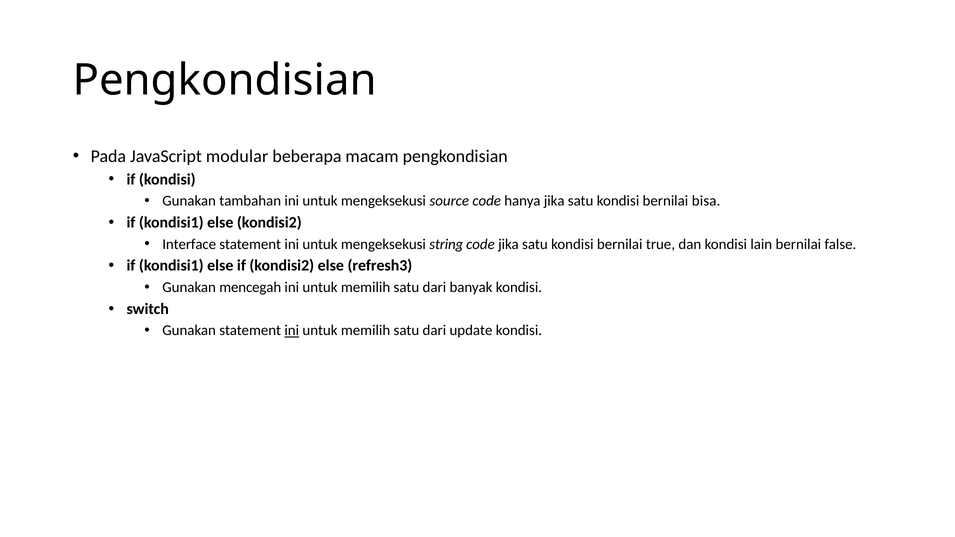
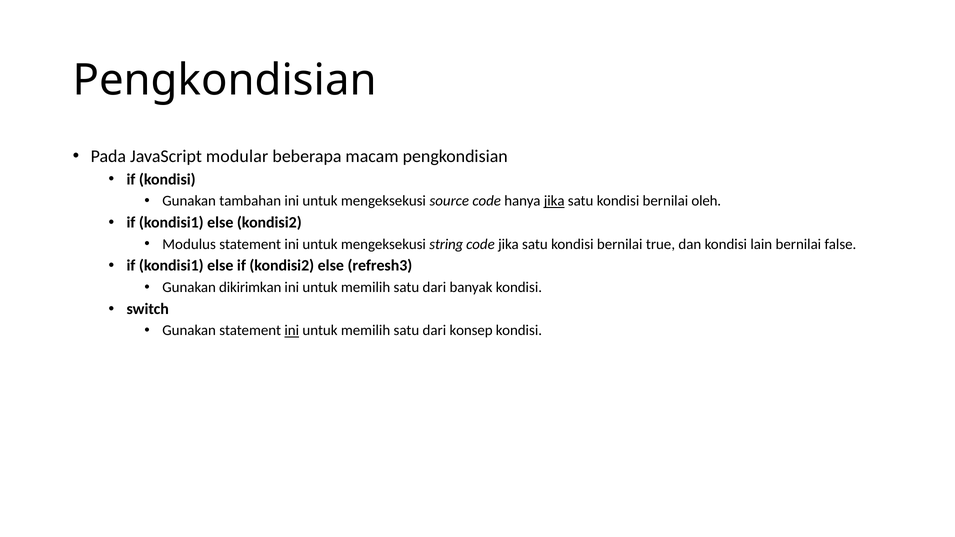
jika at (554, 201) underline: none -> present
bisa: bisa -> oleh
Interface: Interface -> Modulus
mencegah: mencegah -> dikirimkan
update: update -> konsep
